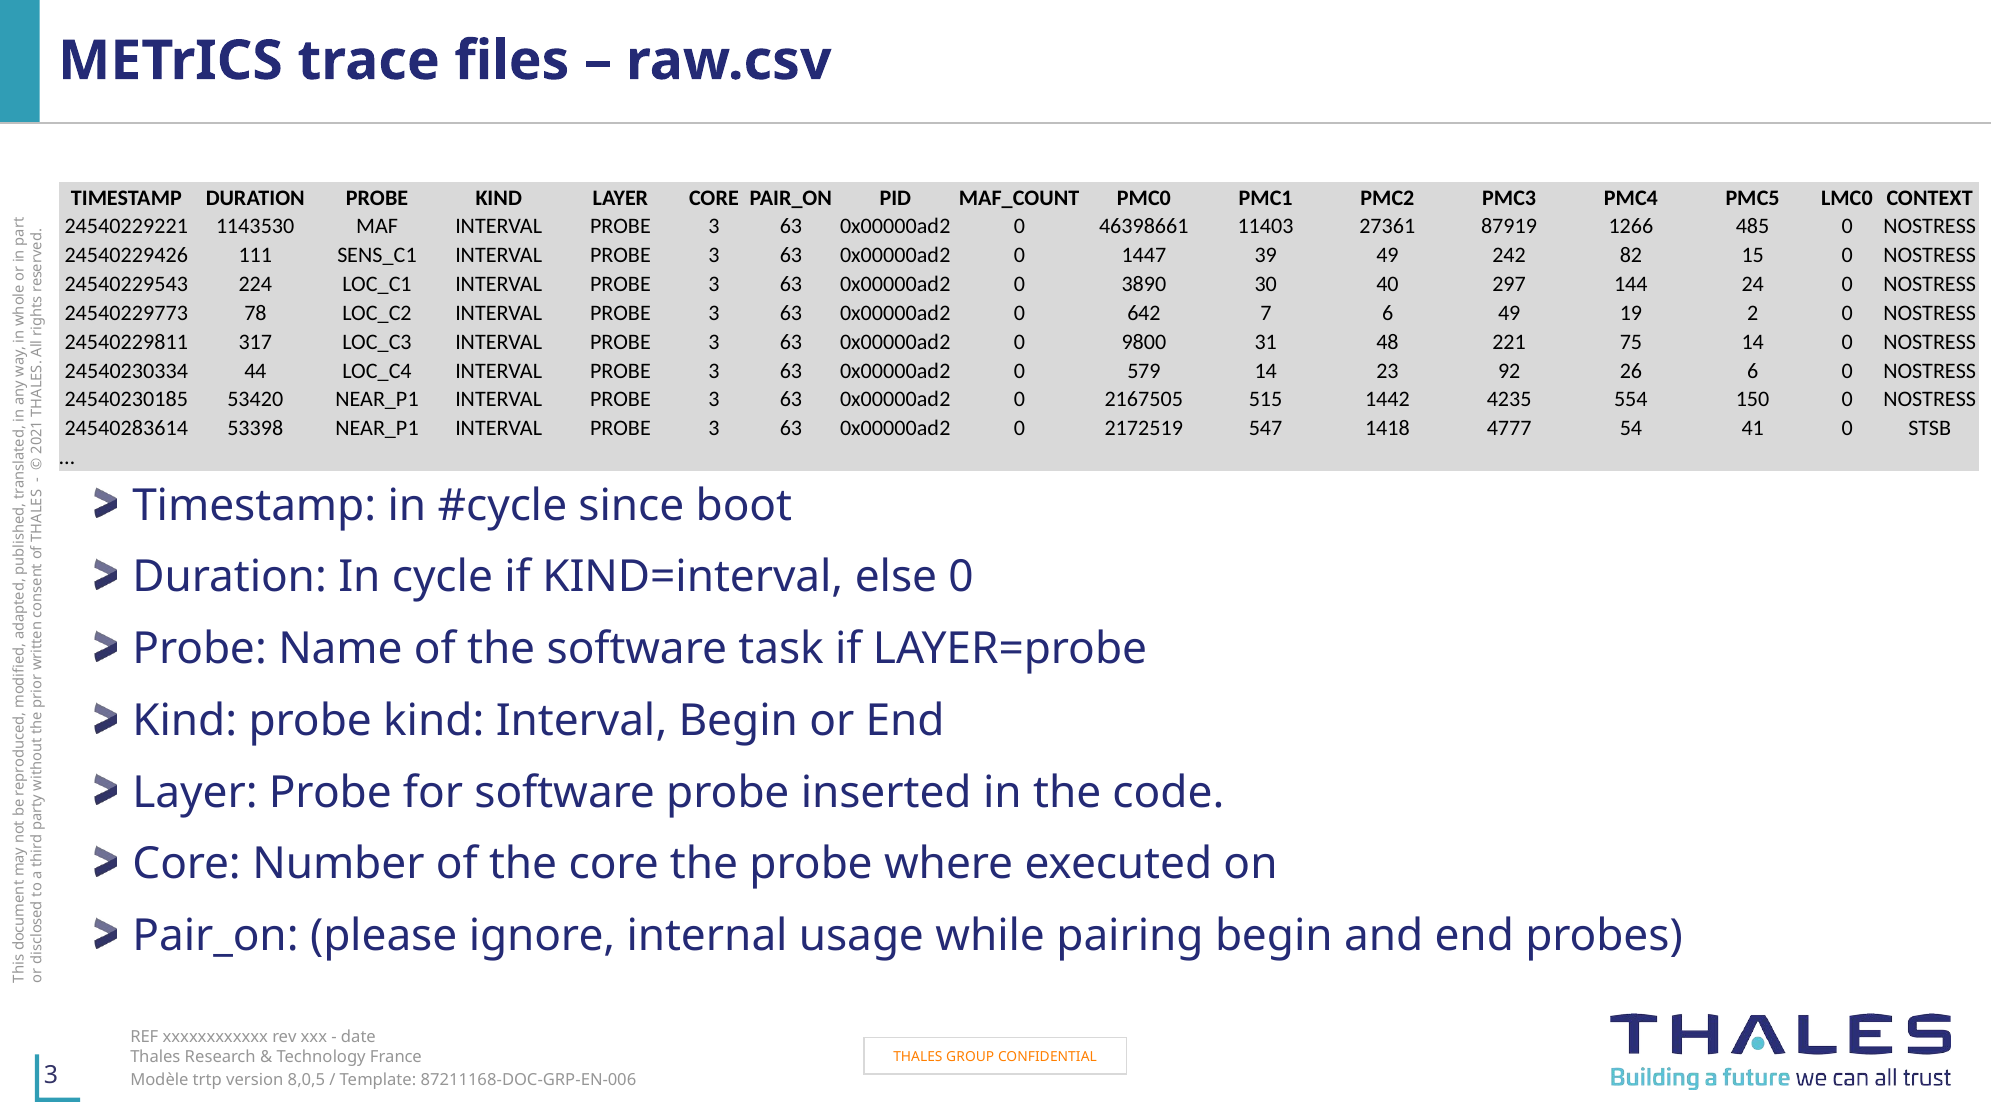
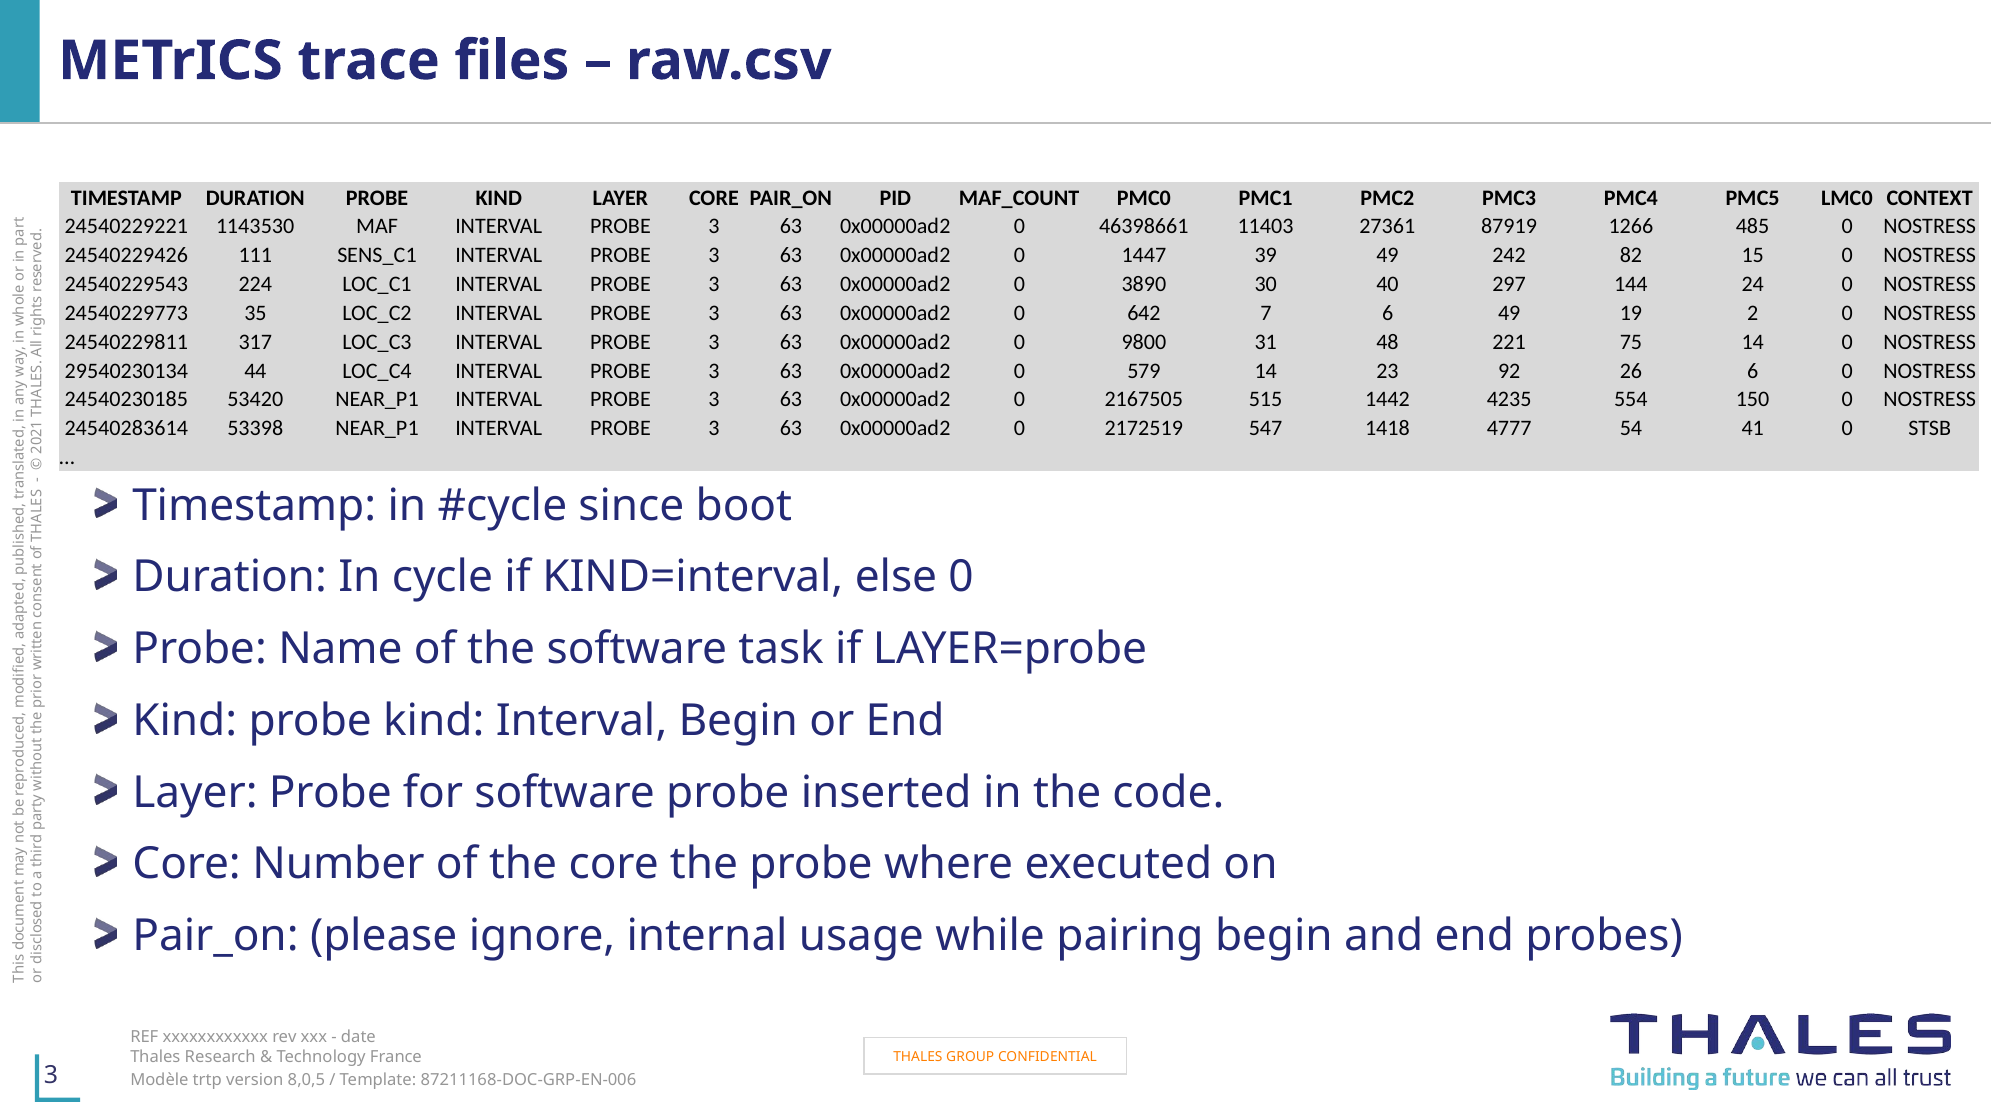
78: 78 -> 35
24540230334: 24540230334 -> 29540230134
